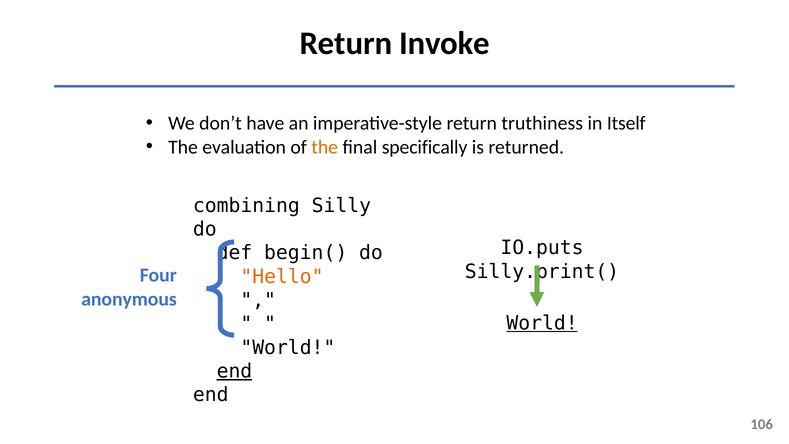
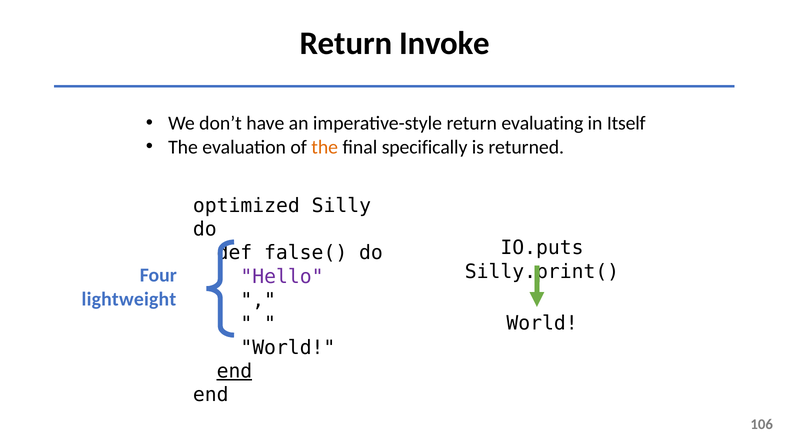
truthiness: truthiness -> evaluating
combining: combining -> optimized
begin(: begin( -> false(
Hello colour: orange -> purple
anonymous: anonymous -> lightweight
World at (542, 323) underline: present -> none
